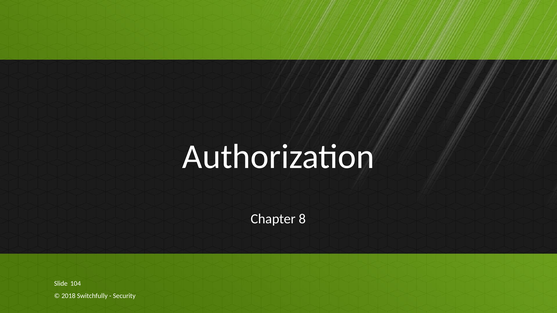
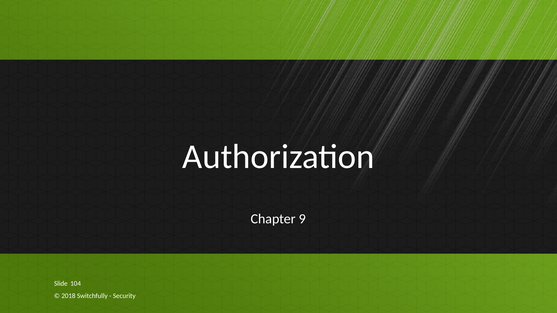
8: 8 -> 9
